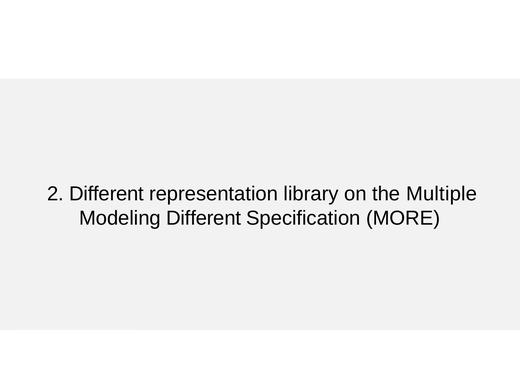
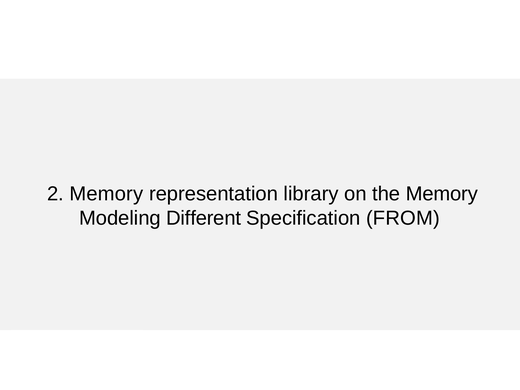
2 Different: Different -> Memory
the Multiple: Multiple -> Memory
MORE: MORE -> FROM
